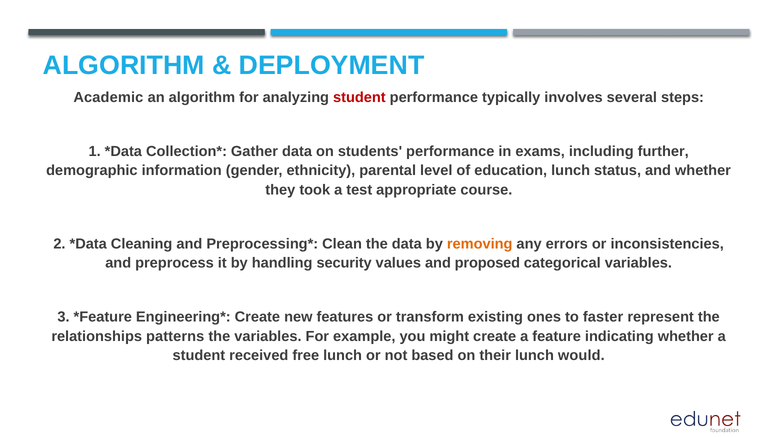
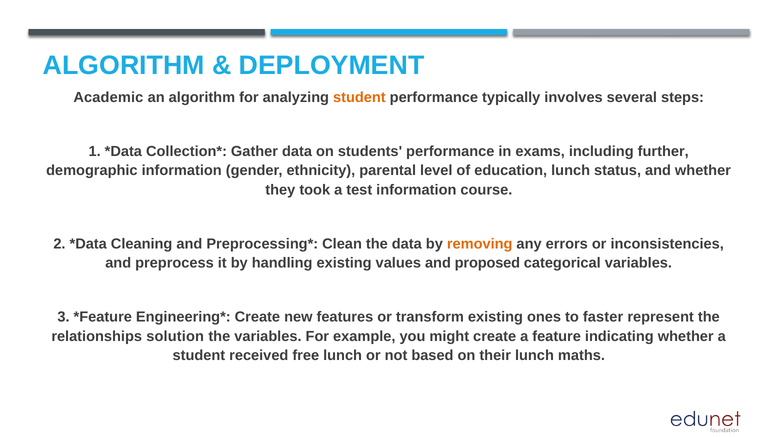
student at (359, 98) colour: red -> orange
test appropriate: appropriate -> information
handling security: security -> existing
patterns: patterns -> solution
would: would -> maths
